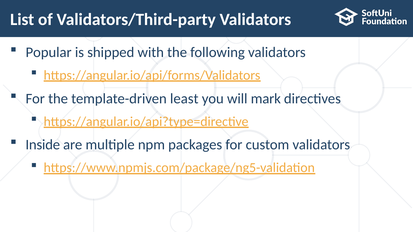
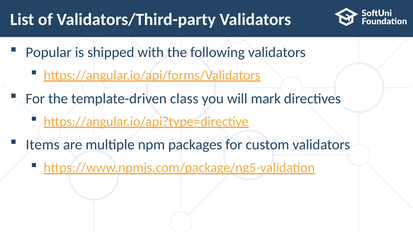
least: least -> class
Inside: Inside -> Items
